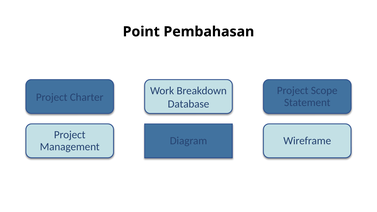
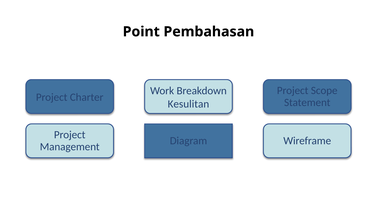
Database: Database -> Kesulitan
